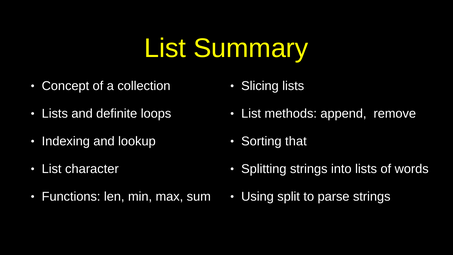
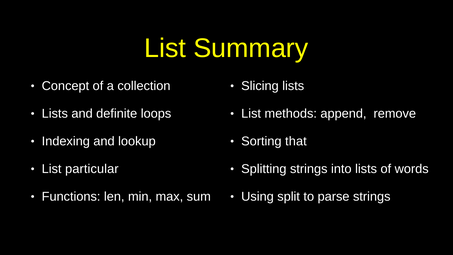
character: character -> particular
